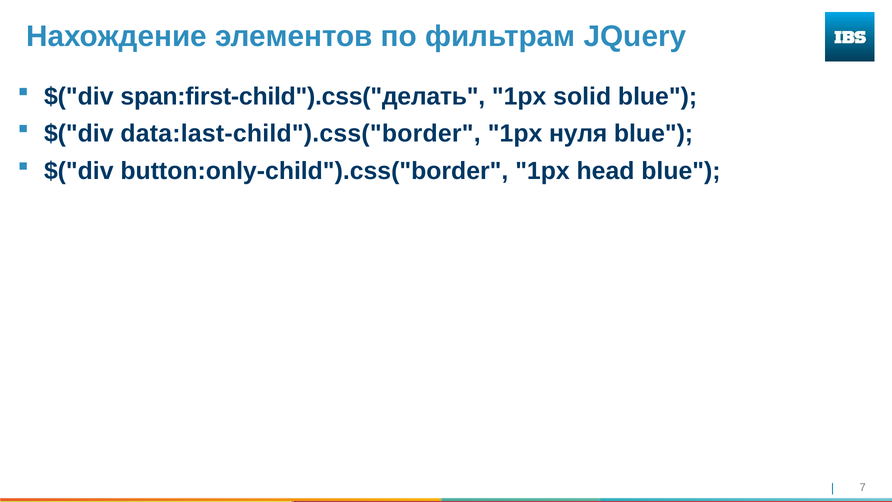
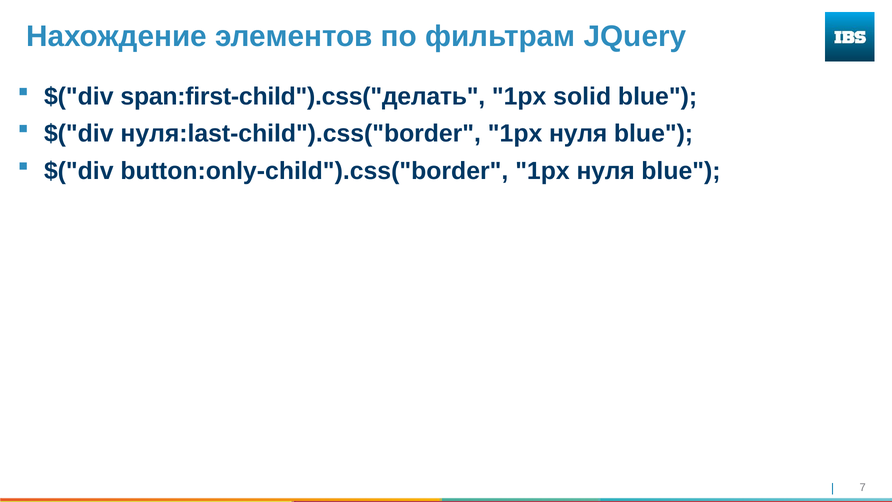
data:last-child").css("border: data:last-child").css("border -> нуля:last-child").css("border
button:only-child").css("border 1px head: head -> нуля
